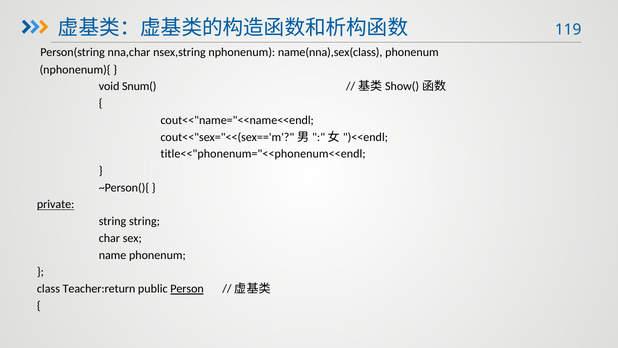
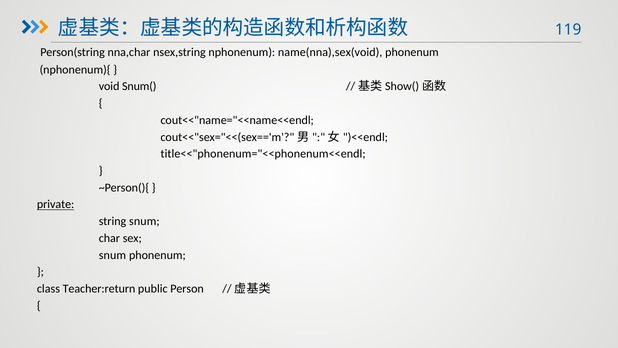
name(nna),sex(class: name(nna),sex(class -> name(nna),sex(void
string string: string -> snum
name at (113, 255): name -> snum
Person underline: present -> none
